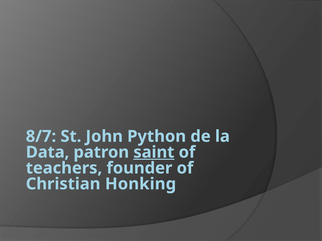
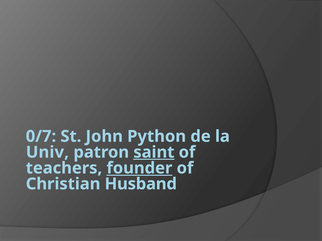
8/7: 8/7 -> 0/7
Data: Data -> Univ
founder underline: none -> present
Honking: Honking -> Husband
